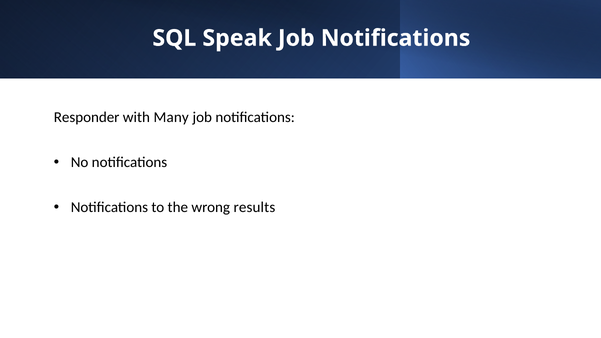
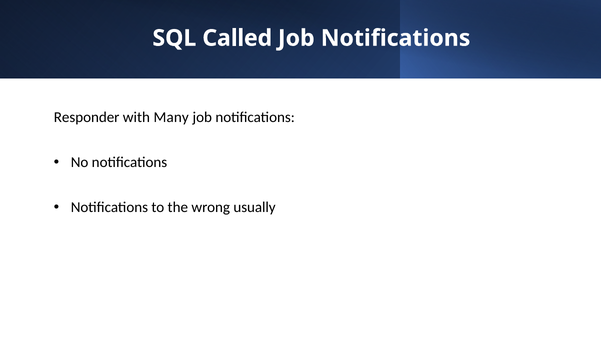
Speak: Speak -> Called
results: results -> usually
